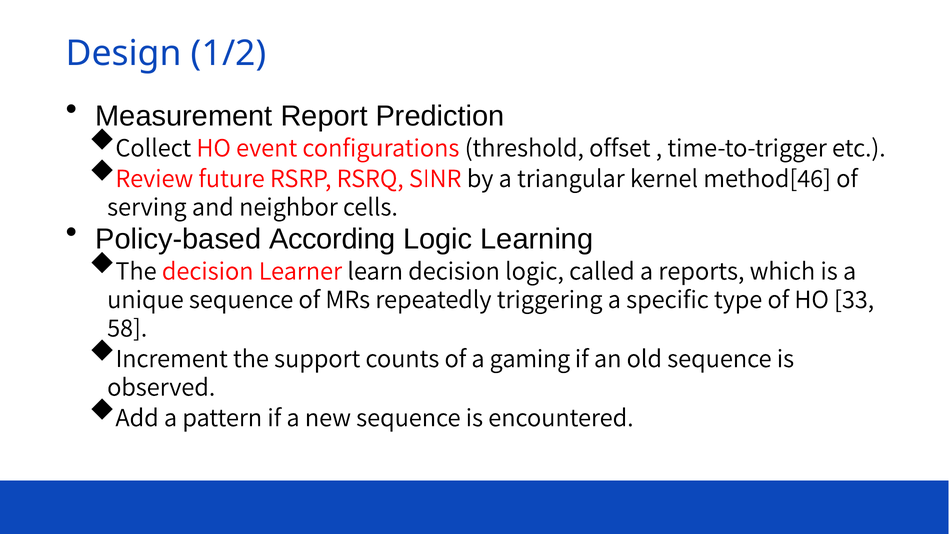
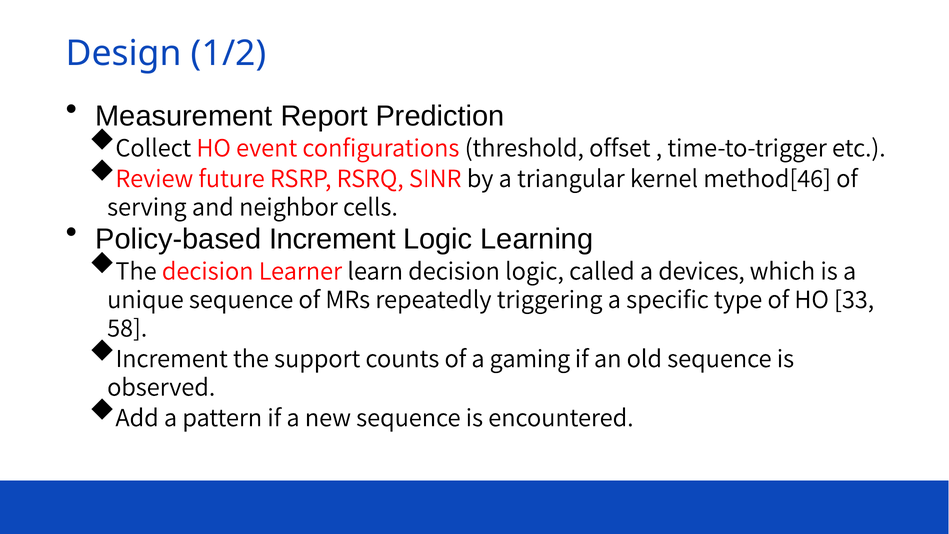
Policy-based According: According -> Increment
reports: reports -> devices
